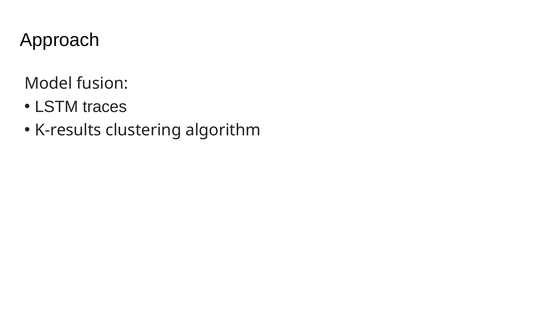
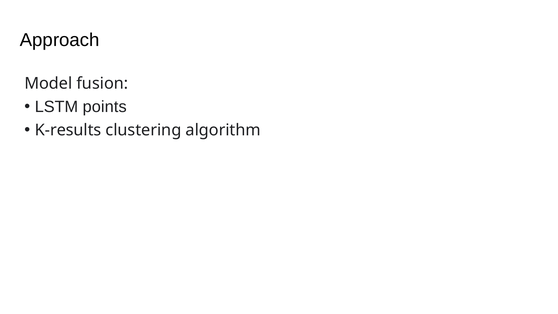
traces: traces -> points
